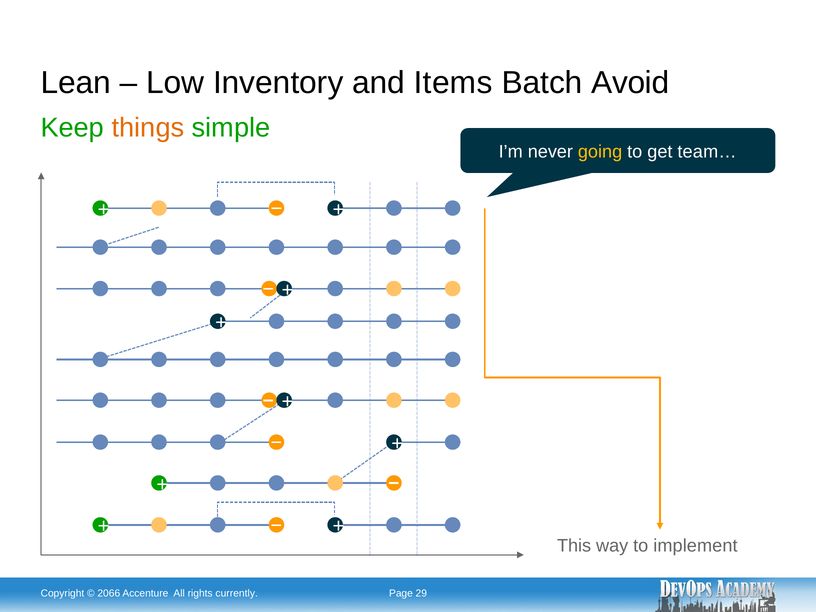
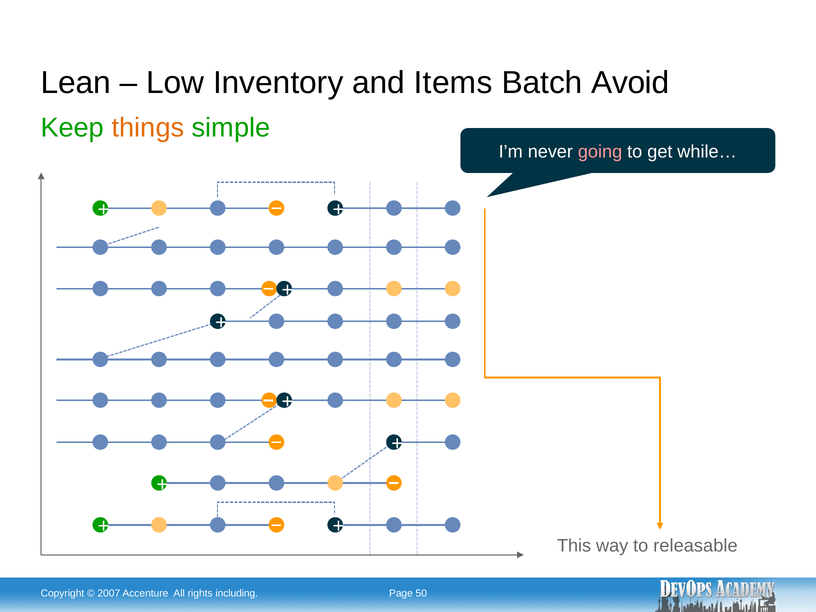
going colour: yellow -> pink
team…: team… -> while…
implement: implement -> releasable
2066: 2066 -> 2007
currently: currently -> including
29: 29 -> 50
